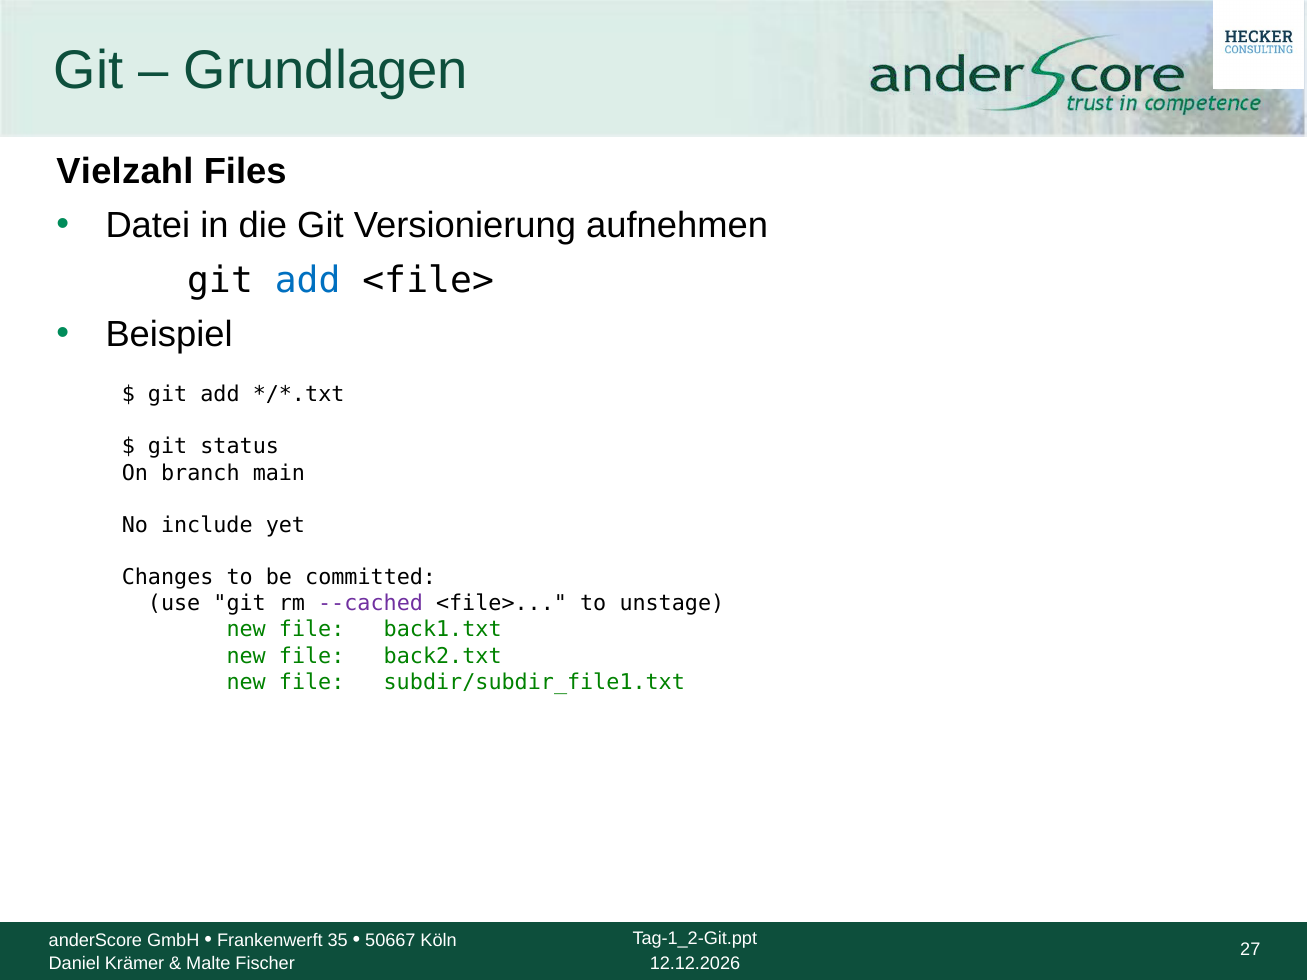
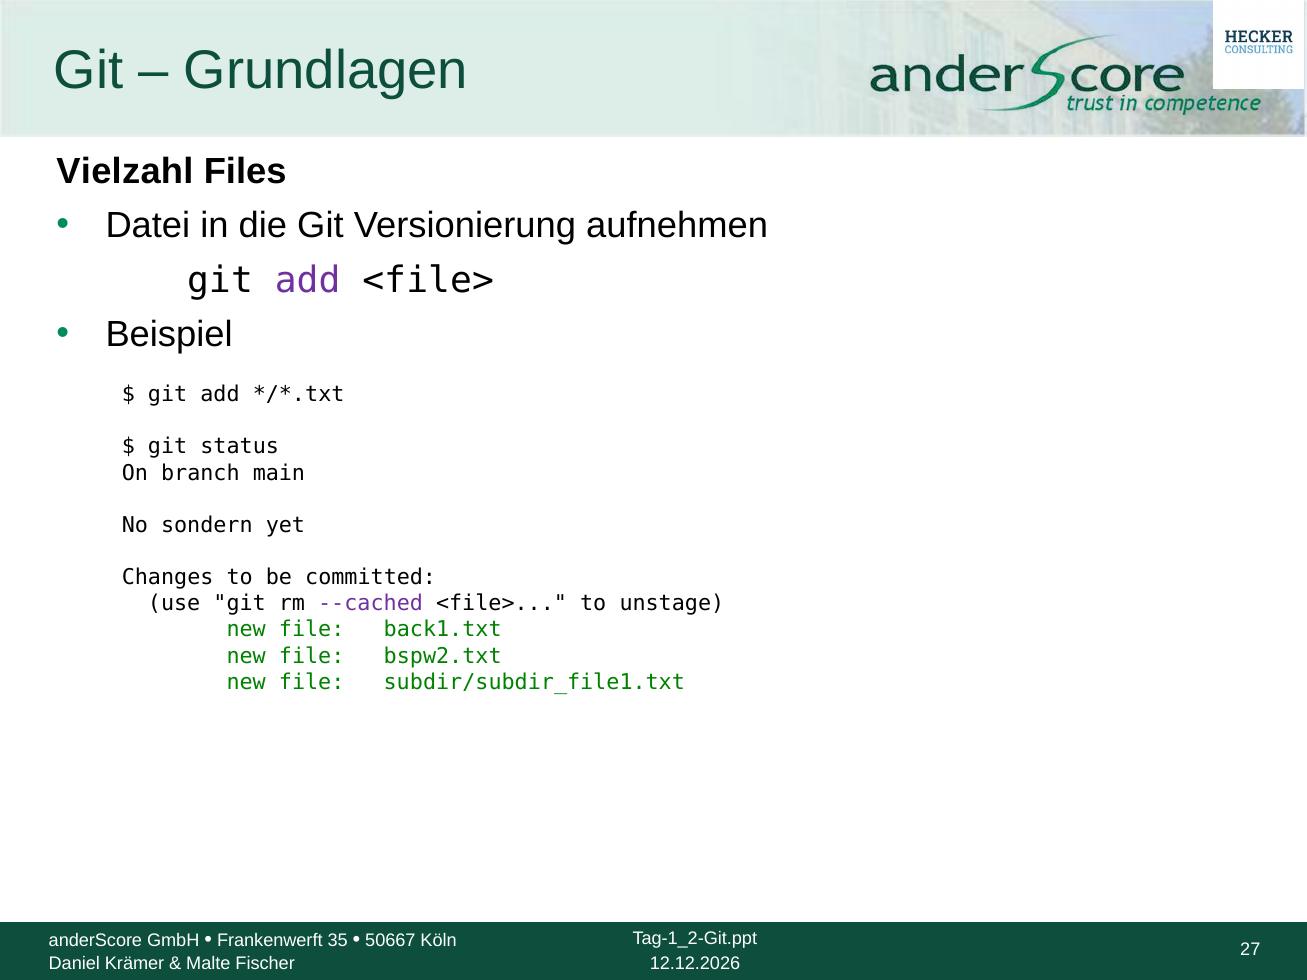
add at (308, 280) colour: blue -> purple
include: include -> sondern
back2.txt: back2.txt -> bspw2.txt
